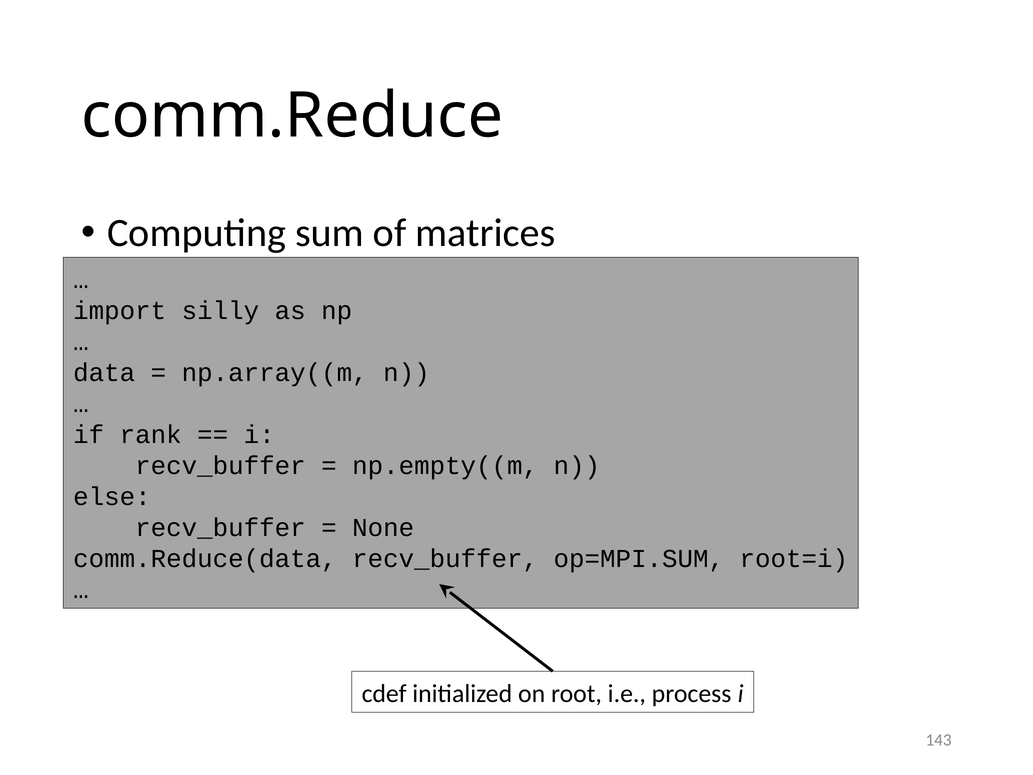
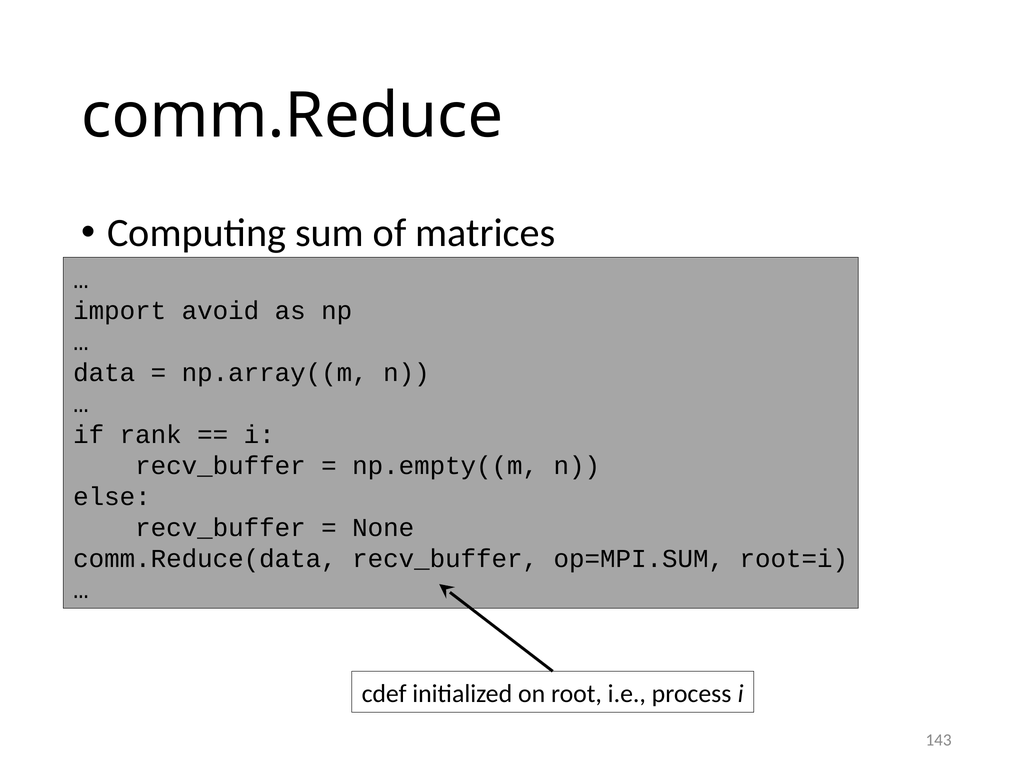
silly: silly -> avoid
